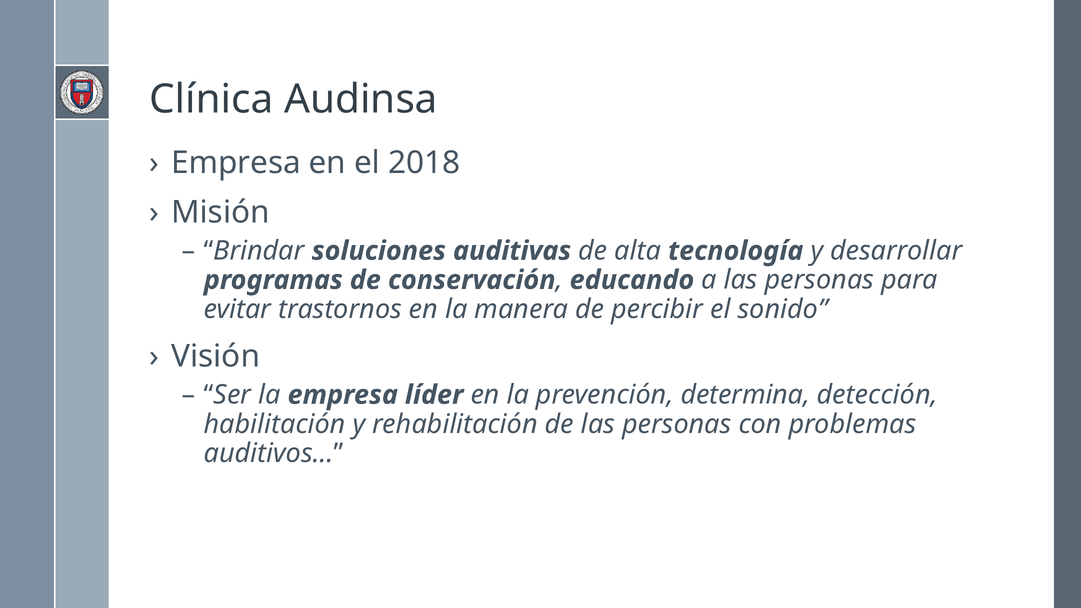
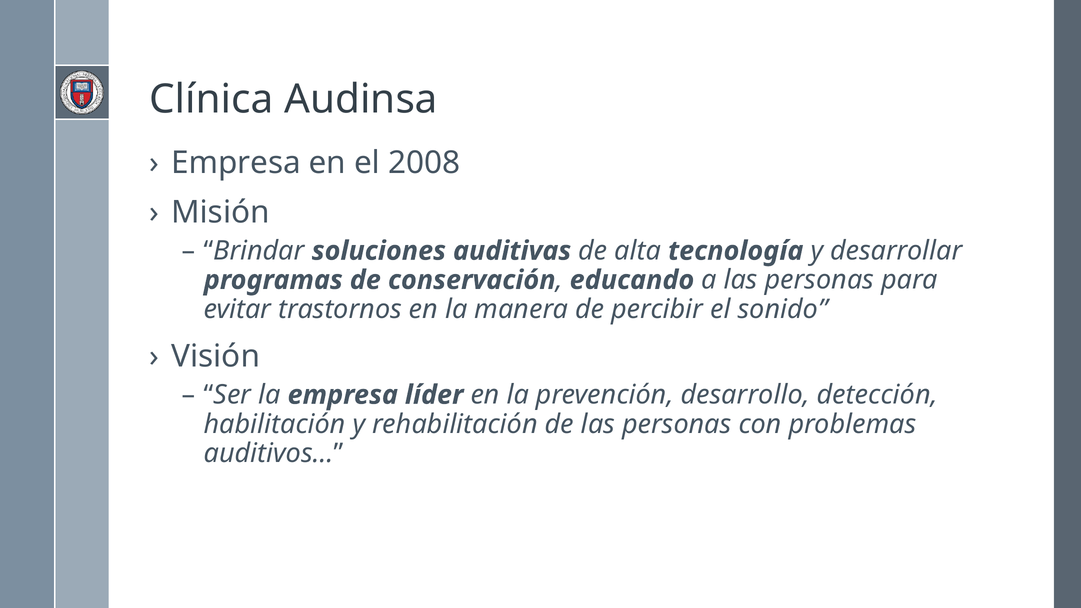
2018: 2018 -> 2008
determina: determina -> desarrollo
